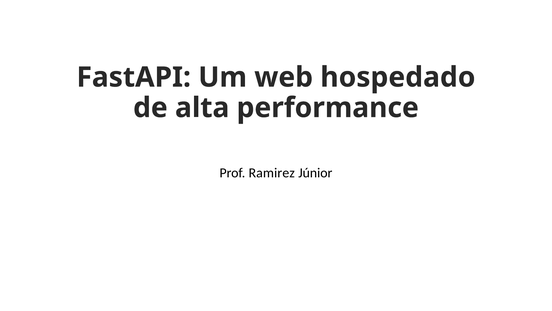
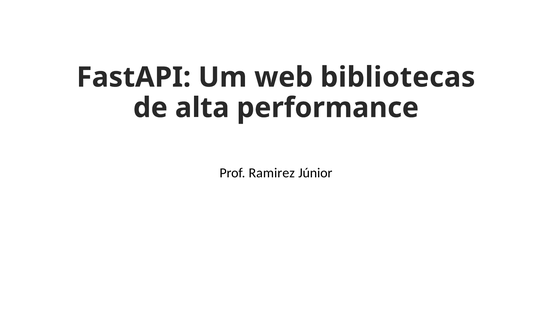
hospedado: hospedado -> bibliotecas
